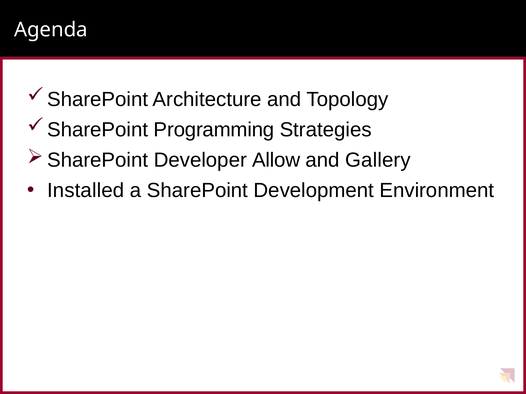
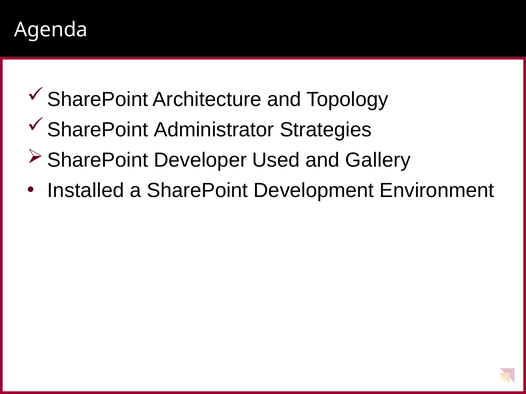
Programming: Programming -> Administrator
Allow: Allow -> Used
